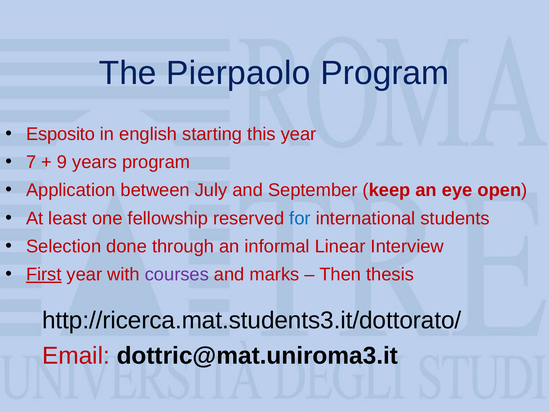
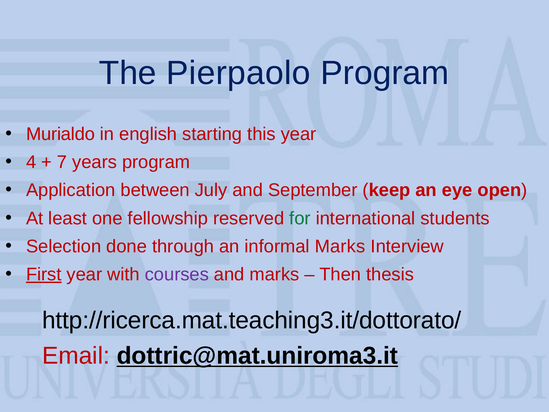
Esposito: Esposito -> Murialdo
7: 7 -> 4
9: 9 -> 7
for colour: blue -> green
informal Linear: Linear -> Marks
http://ricerca.mat.students3.it/dottorato/: http://ricerca.mat.students3.it/dottorato/ -> http://ricerca.mat.teaching3.it/dottorato/
dottric@mat.uniroma3.it underline: none -> present
